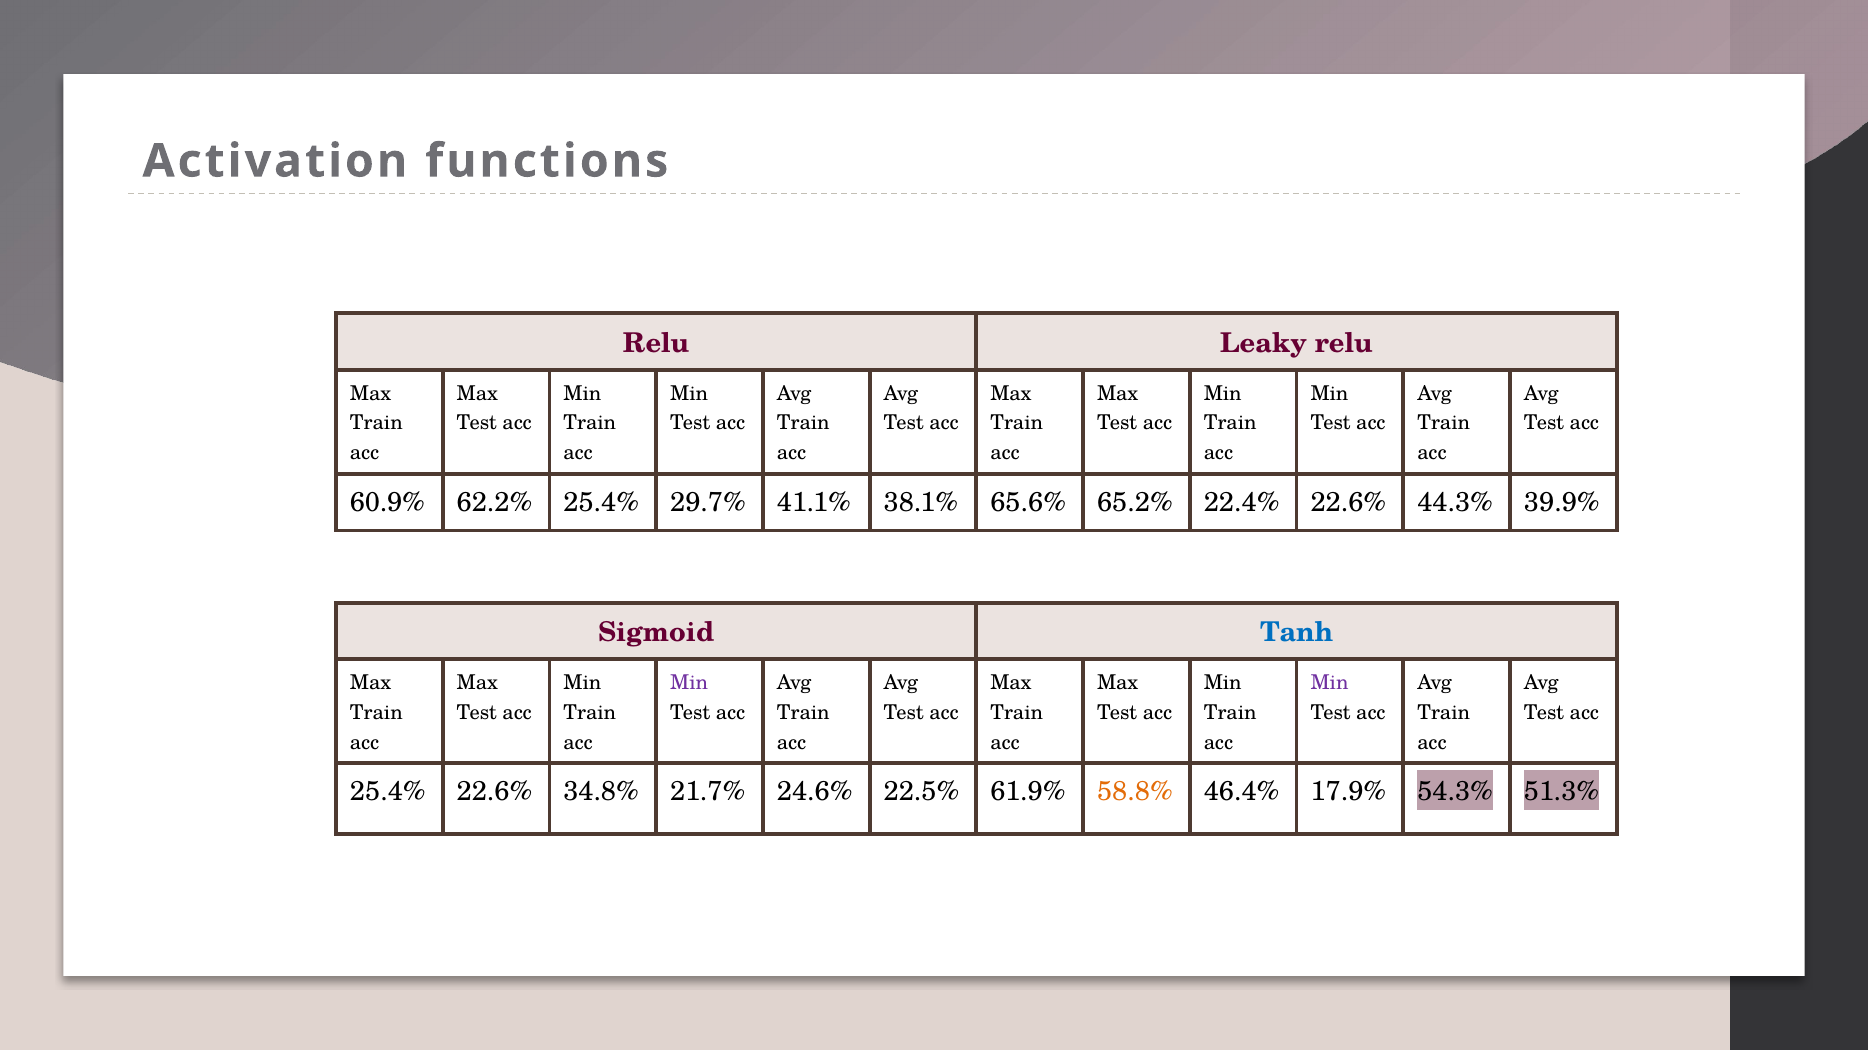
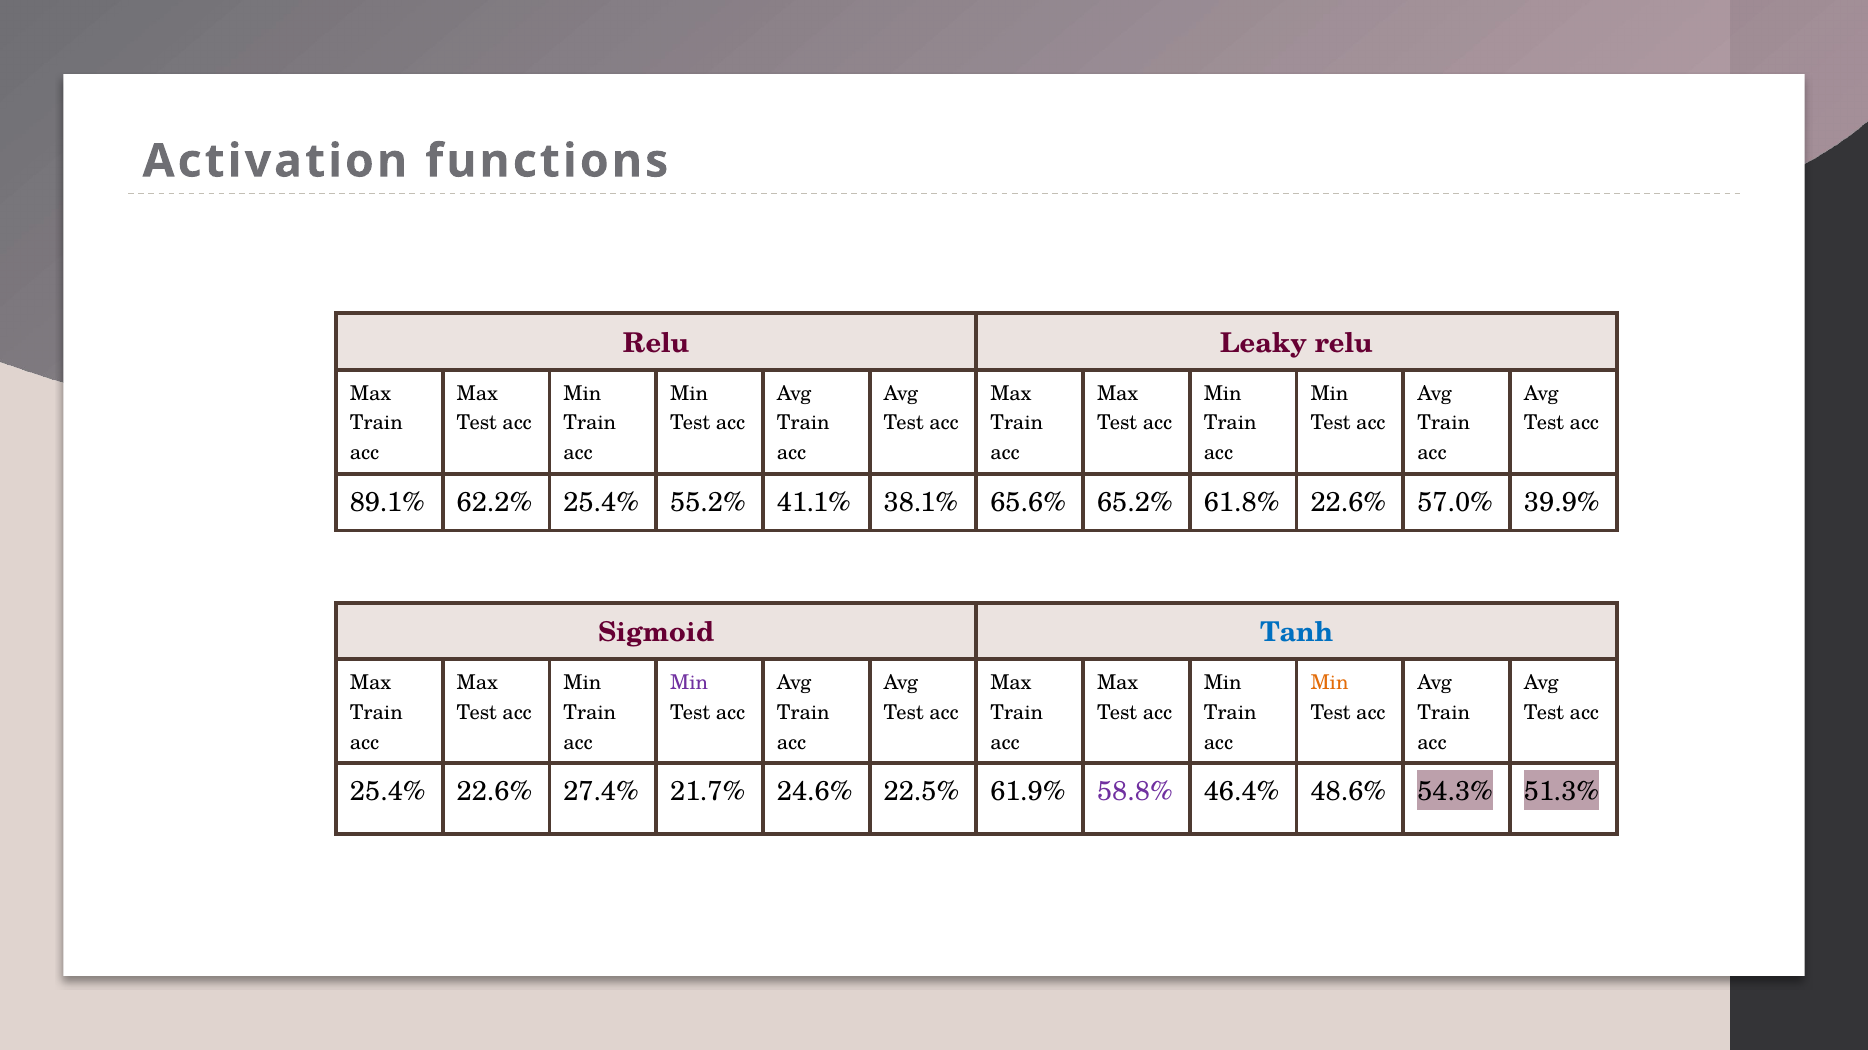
60.9%: 60.9% -> 89.1%
29.7%: 29.7% -> 55.2%
22.4%: 22.4% -> 61.8%
44.3%: 44.3% -> 57.0%
Min at (1330, 683) colour: purple -> orange
34.8%: 34.8% -> 27.4%
58.8% colour: orange -> purple
17.9%: 17.9% -> 48.6%
